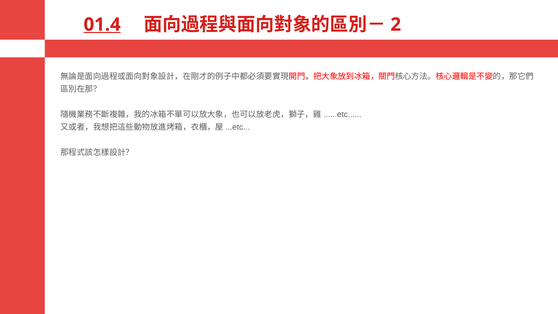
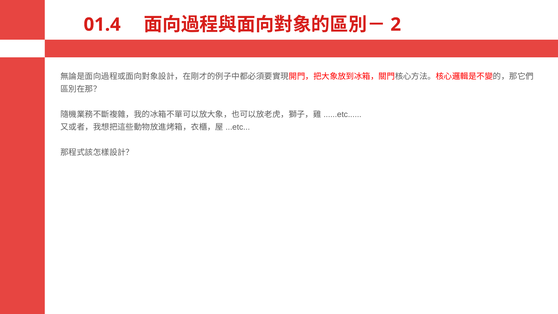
01.4 underline: present -> none
